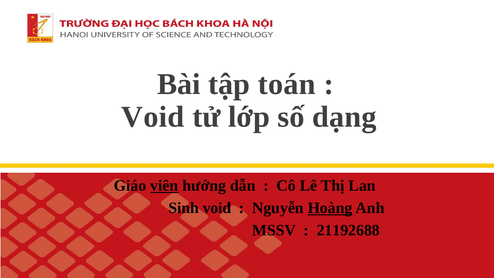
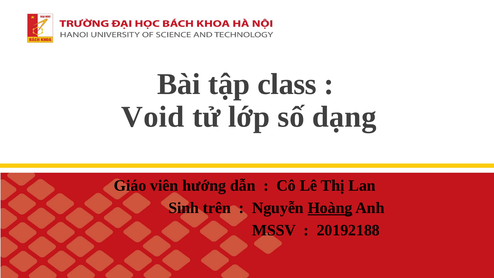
toán: toán -> class
viên underline: present -> none
Sinh void: void -> trên
21192688: 21192688 -> 20192188
